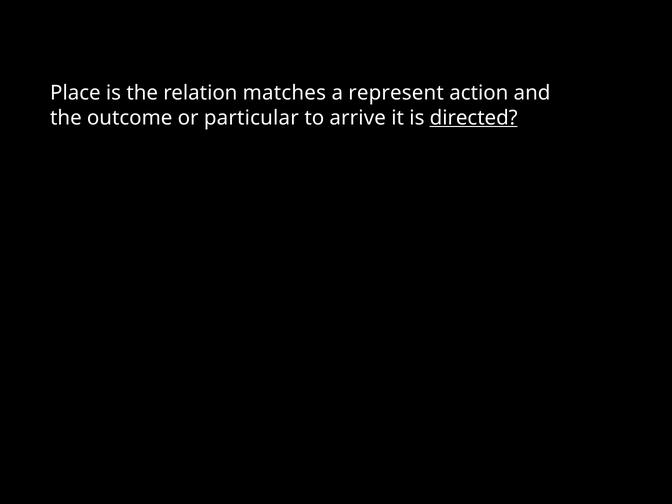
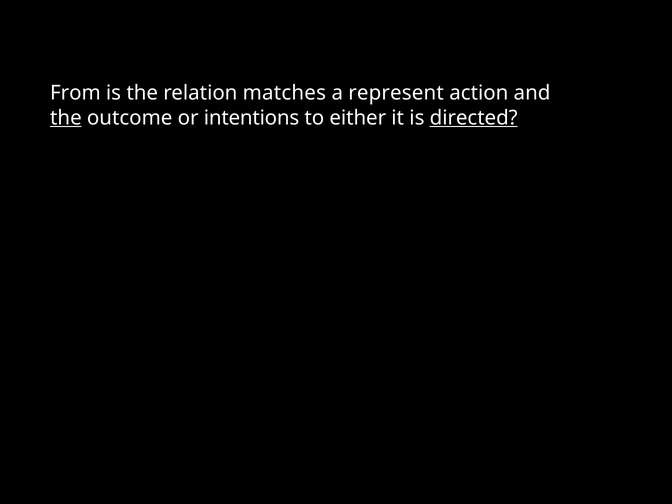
Place: Place -> From
the at (66, 118) underline: none -> present
particular: particular -> intentions
arrive: arrive -> either
